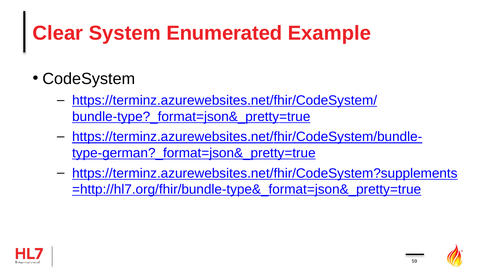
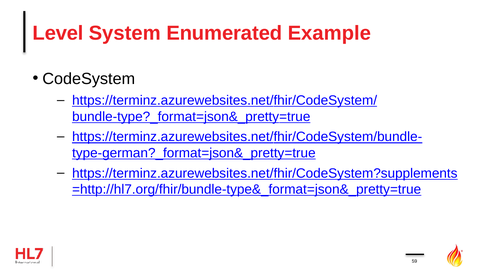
Clear: Clear -> Level
